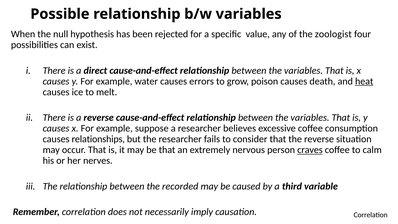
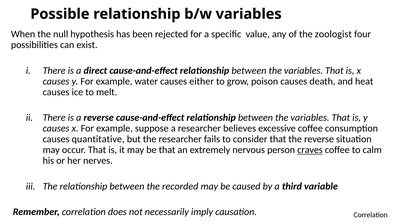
errors: errors -> either
heat underline: present -> none
relationships: relationships -> quantitative
